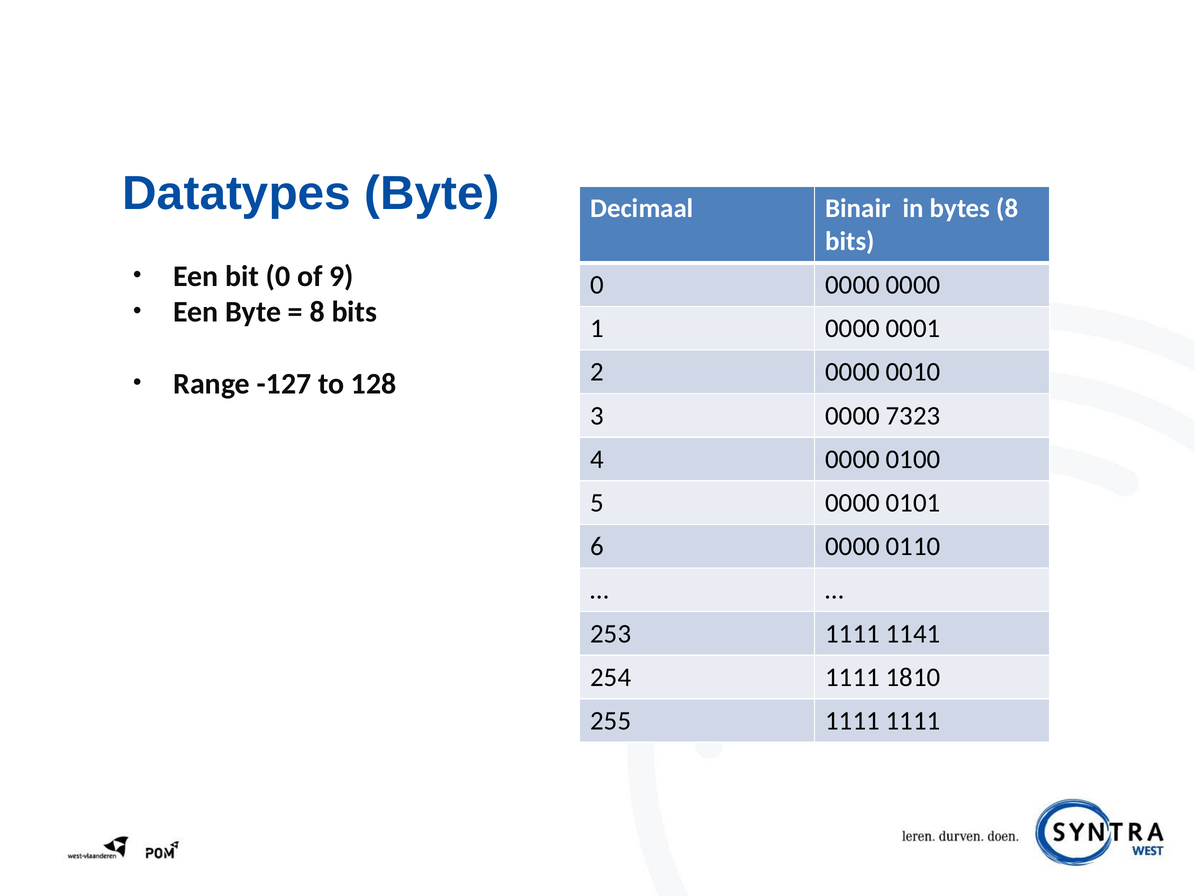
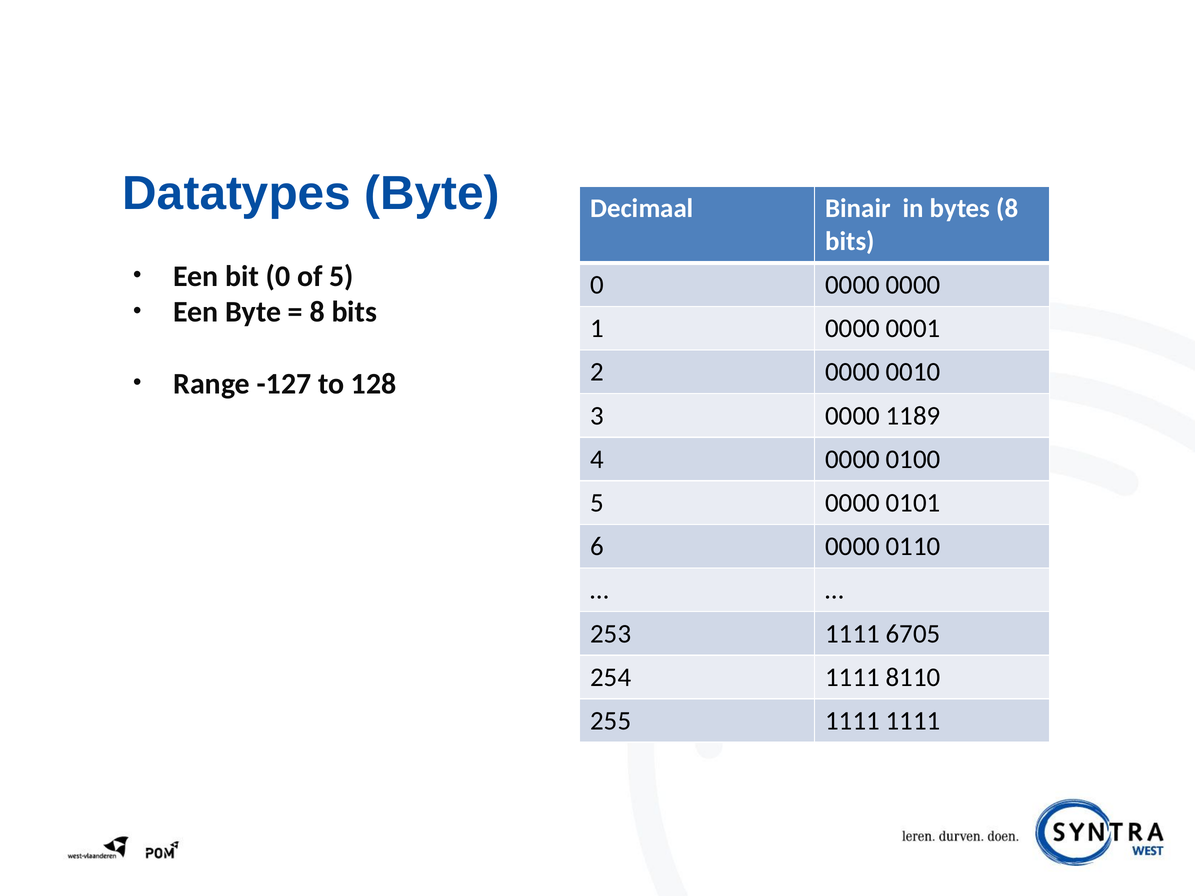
of 9: 9 -> 5
7323: 7323 -> 1189
1141: 1141 -> 6705
1810: 1810 -> 8110
